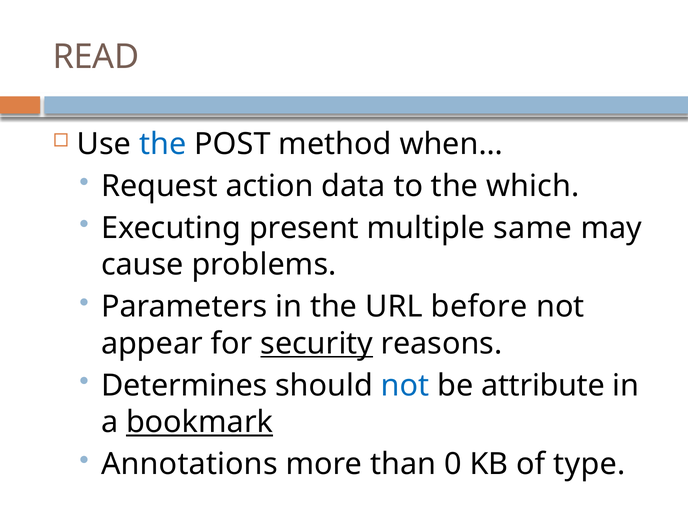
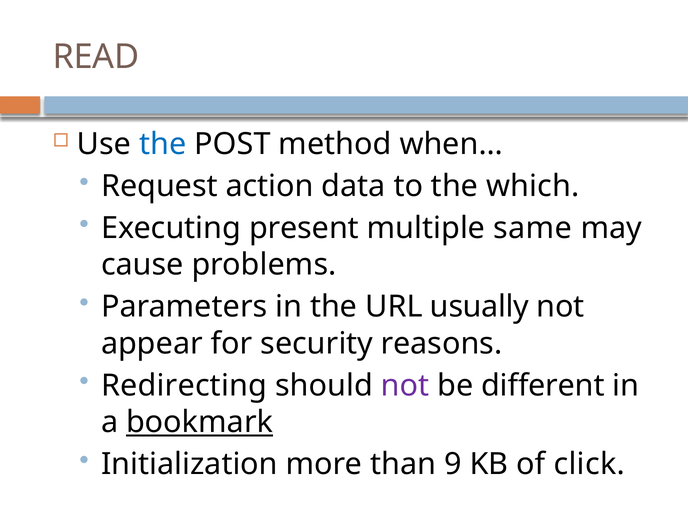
before: before -> usually
security underline: present -> none
Determines: Determines -> Redirecting
not at (405, 386) colour: blue -> purple
attribute: attribute -> different
Annotations: Annotations -> Initialization
0: 0 -> 9
type: type -> click
